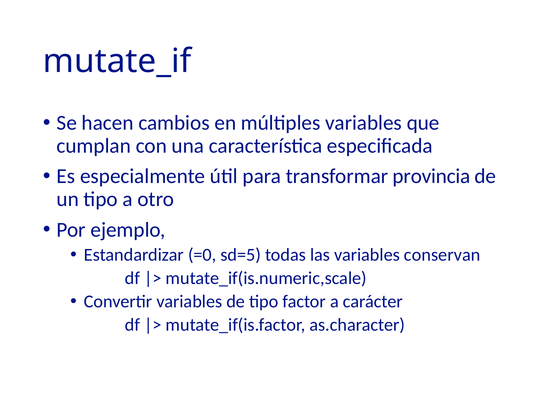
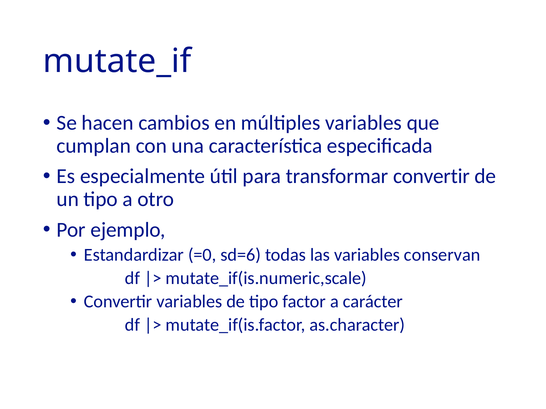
transformar provincia: provincia -> convertir
sd=5: sd=5 -> sd=6
